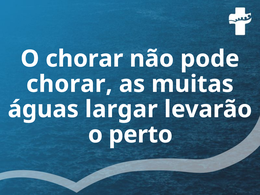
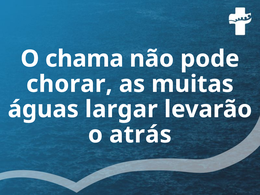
O chorar: chorar -> chama
perto: perto -> atrás
